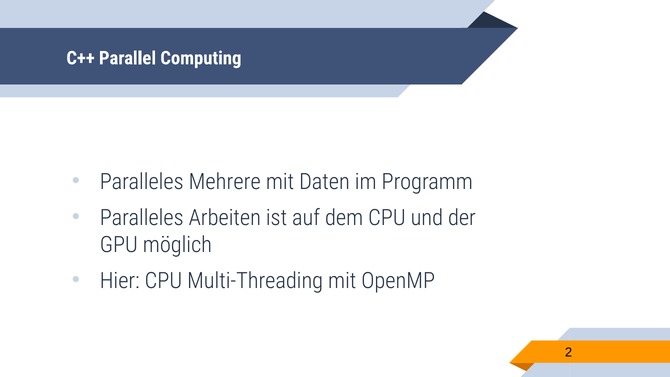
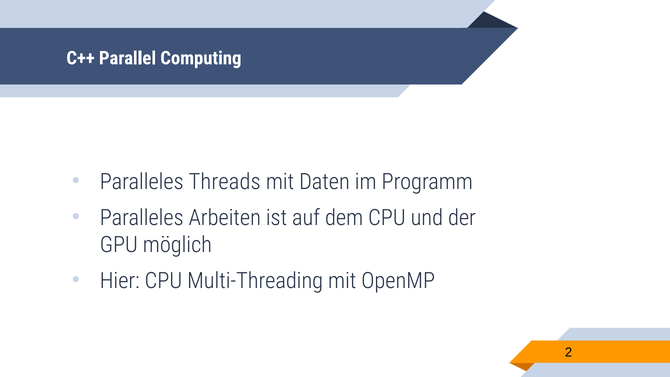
Mehrere: Mehrere -> Threads
